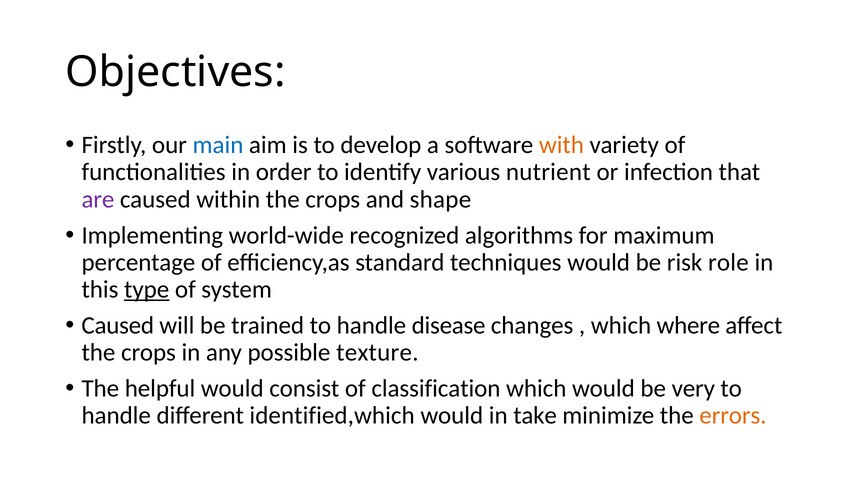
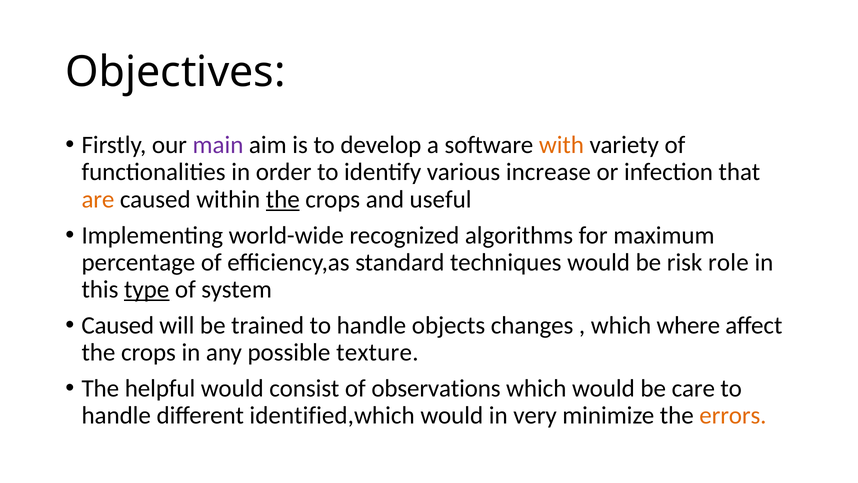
main colour: blue -> purple
nutrient: nutrient -> increase
are colour: purple -> orange
the at (283, 199) underline: none -> present
shape: shape -> useful
disease: disease -> objects
classification: classification -> observations
very: very -> care
take: take -> very
